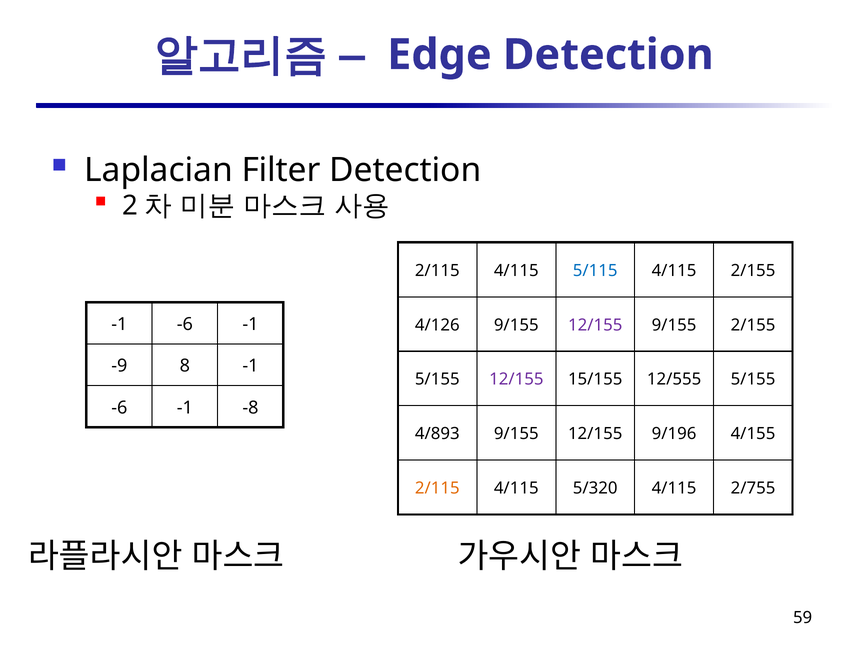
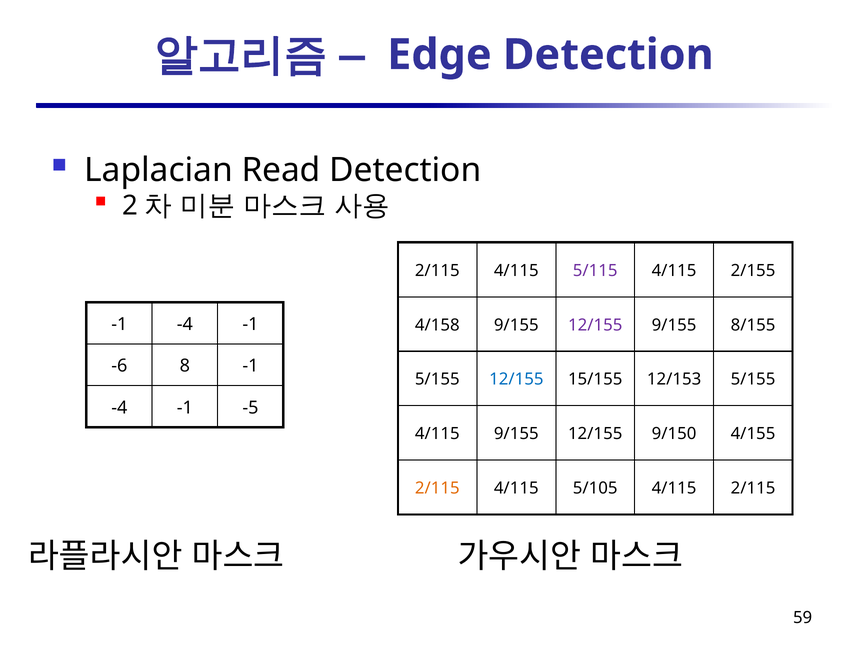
Filter: Filter -> Read
5/115 colour: blue -> purple
-6 at (185, 324): -6 -> -4
4/126: 4/126 -> 4/158
9/155 2/155: 2/155 -> 8/155
-9: -9 -> -6
12/155 at (516, 379) colour: purple -> blue
12/555: 12/555 -> 12/153
-6 at (119, 408): -6 -> -4
-8: -8 -> -5
4/893 at (437, 434): 4/893 -> 4/115
9/196: 9/196 -> 9/150
5/320: 5/320 -> 5/105
4/115 2/755: 2/755 -> 2/115
